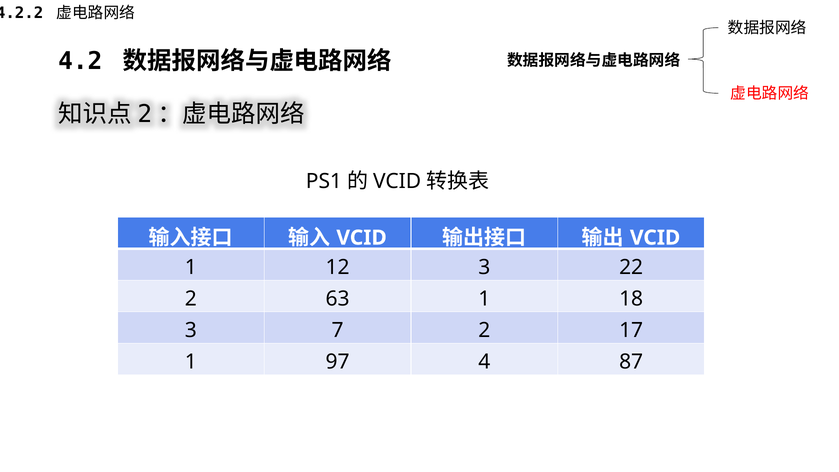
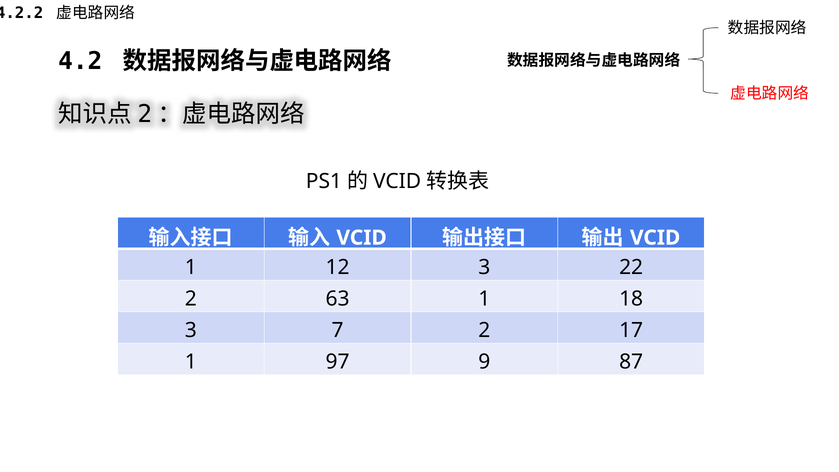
4: 4 -> 9
